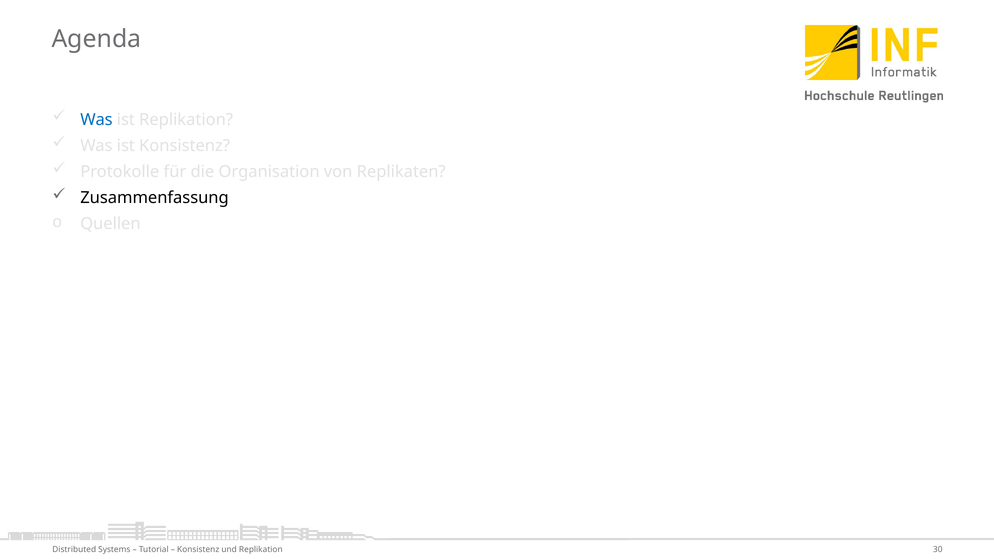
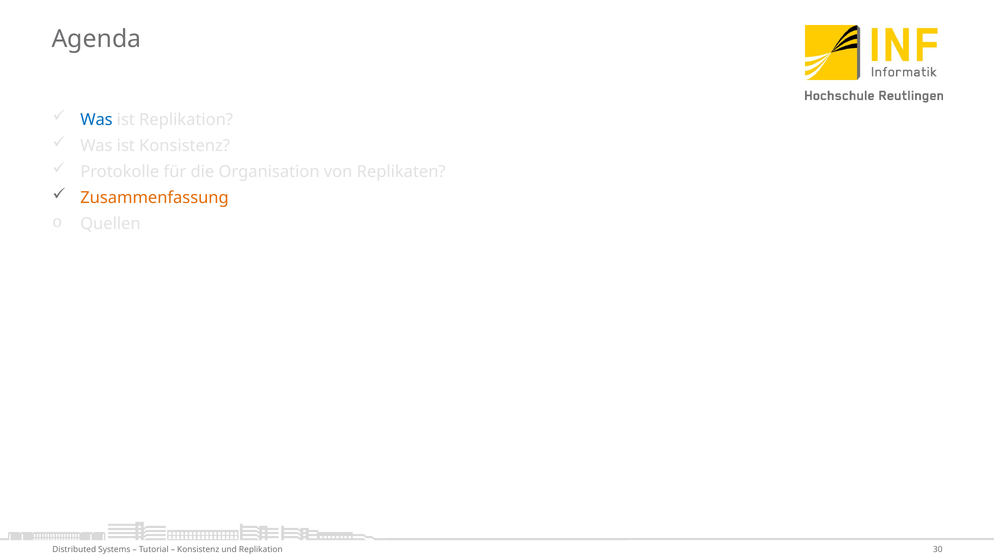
Zusammenfassung colour: black -> orange
